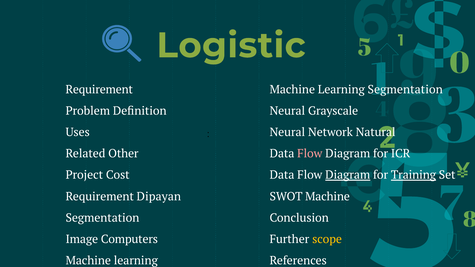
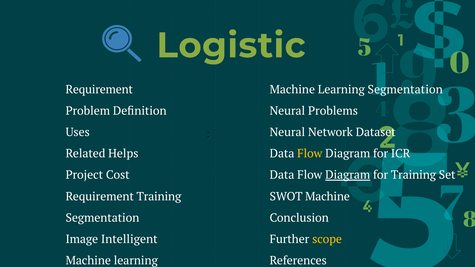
Grayscale: Grayscale -> Problems
Natural: Natural -> Dataset
Other: Other -> Helps
Flow at (310, 154) colour: pink -> yellow
Training at (413, 175) underline: present -> none
Dipayan at (159, 197): Dipayan -> Training
Computers: Computers -> Intelligent
